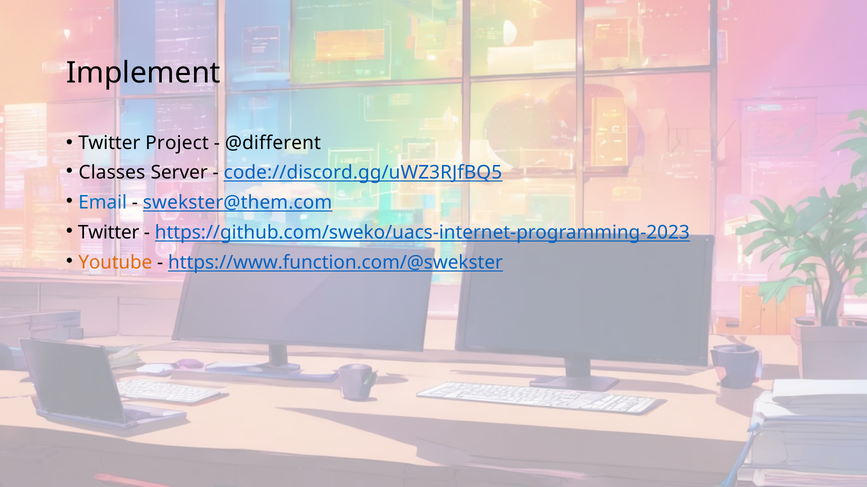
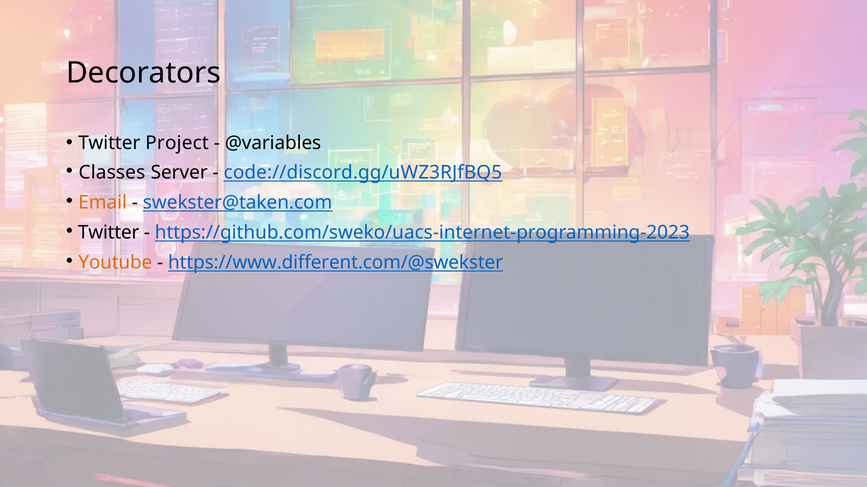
Implement: Implement -> Decorators
@different: @different -> @variables
Email colour: blue -> orange
swekster@them.com: swekster@them.com -> swekster@taken.com
https://www.function.com/@swekster: https://www.function.com/@swekster -> https://www.different.com/@swekster
